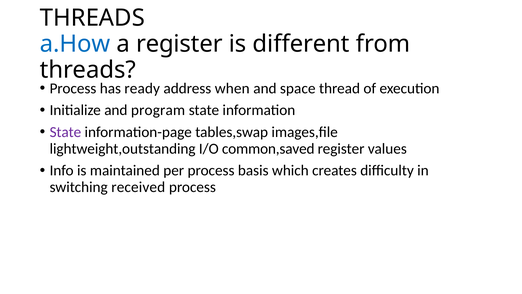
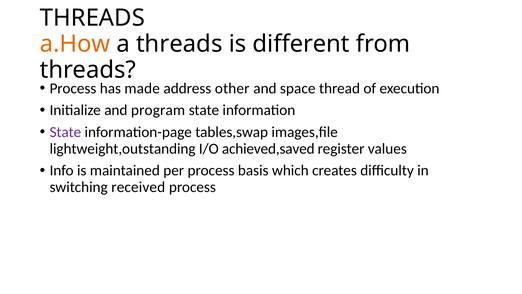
a.How colour: blue -> orange
a register: register -> threads
ready: ready -> made
when: when -> other
common,saved: common,saved -> achieved,saved
